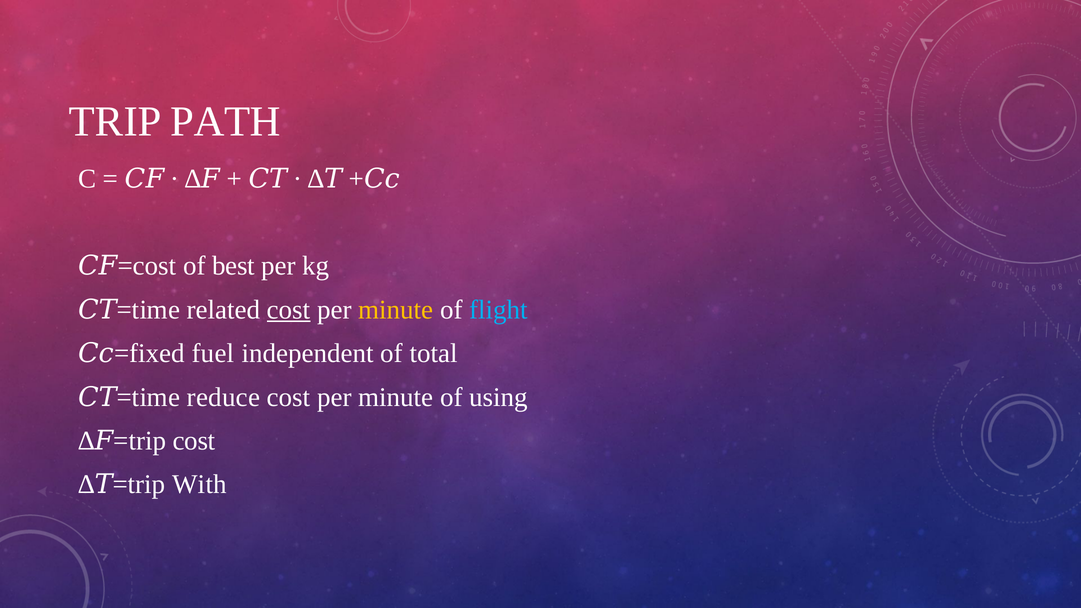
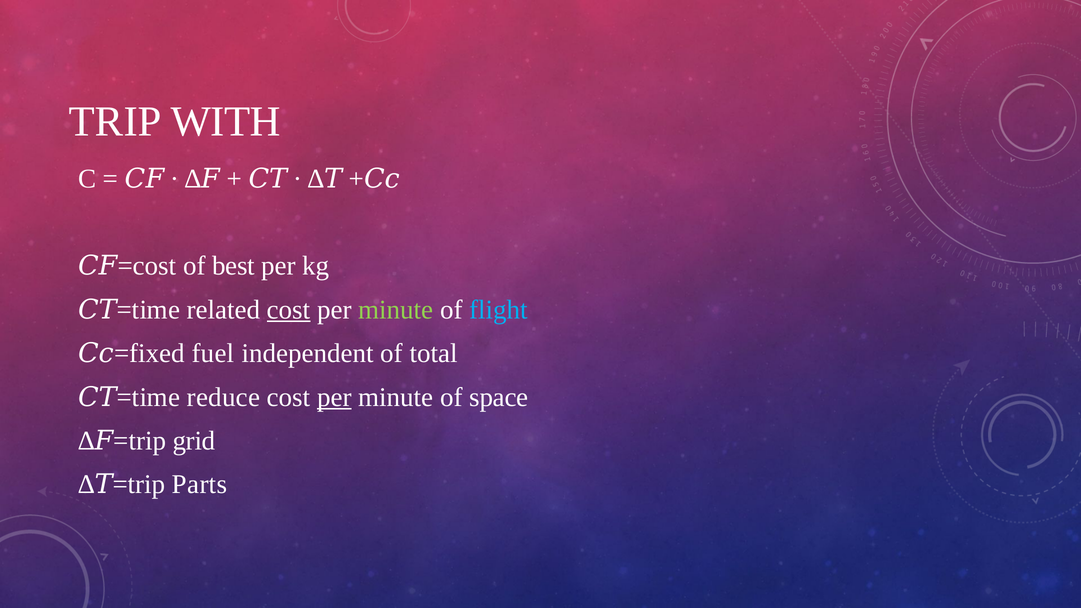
PATH: PATH -> WITH
minute at (396, 310) colour: yellow -> light green
per at (334, 397) underline: none -> present
using: using -> space
∆𝐹=trip cost: cost -> grid
With: With -> Parts
